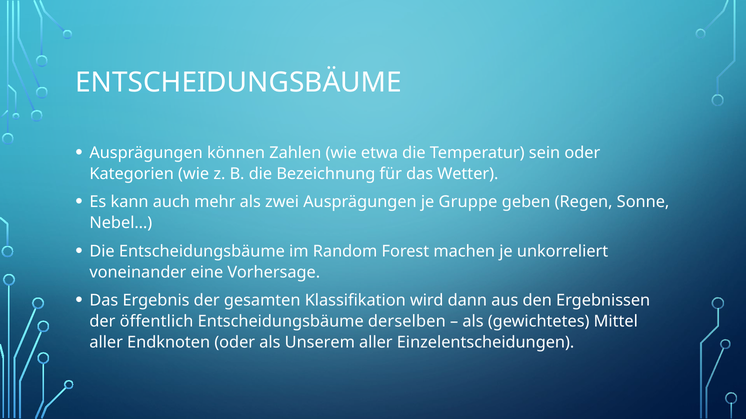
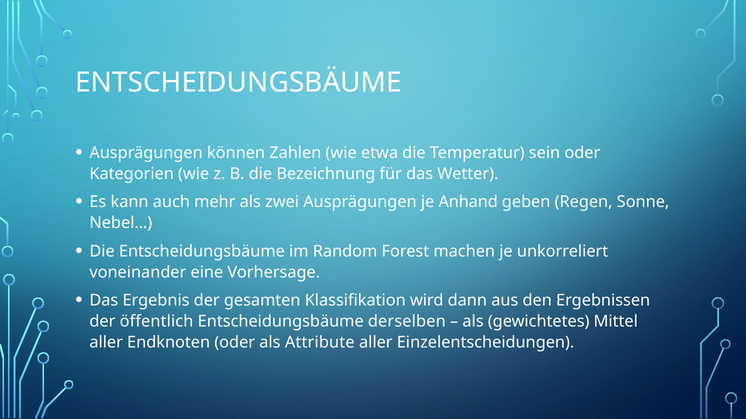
Gruppe: Gruppe -> Anhand
Unserem: Unserem -> Attribute
